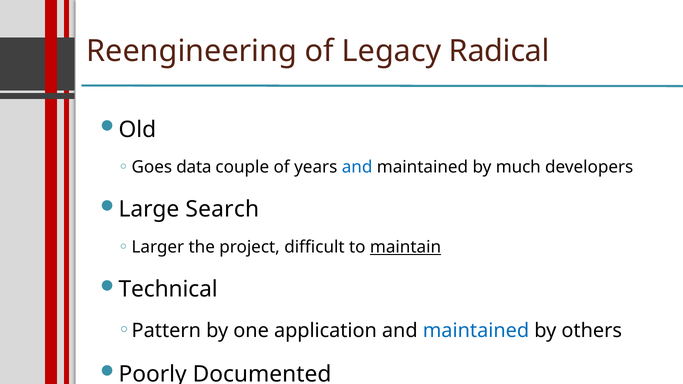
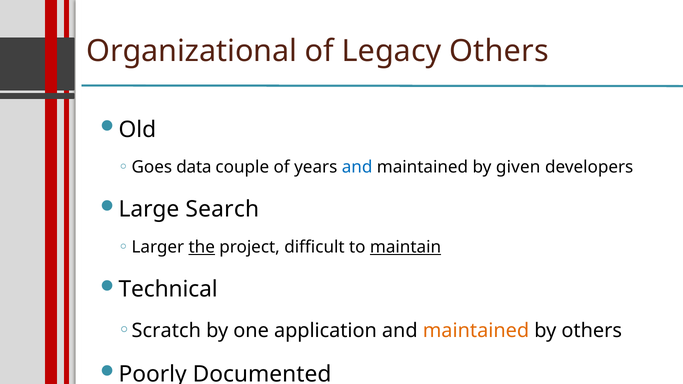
Reengineering: Reengineering -> Organizational
Legacy Radical: Radical -> Others
much: much -> given
the underline: none -> present
Pattern: Pattern -> Scratch
maintained at (476, 331) colour: blue -> orange
